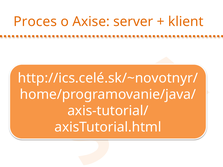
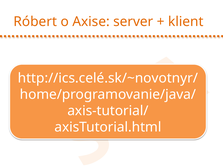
Proces: Proces -> Róbert
